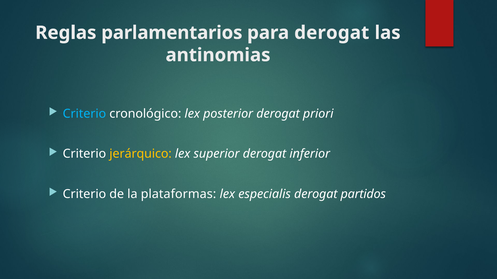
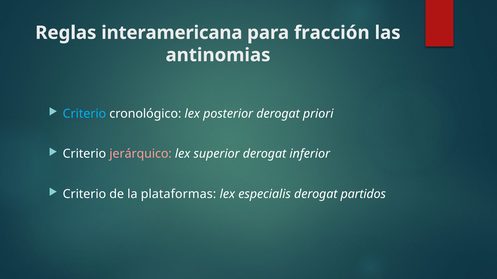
parlamentarios: parlamentarios -> interamericana
para derogat: derogat -> fracción
jerárquico colour: yellow -> pink
